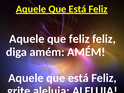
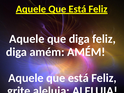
que feliz: feliz -> diga
